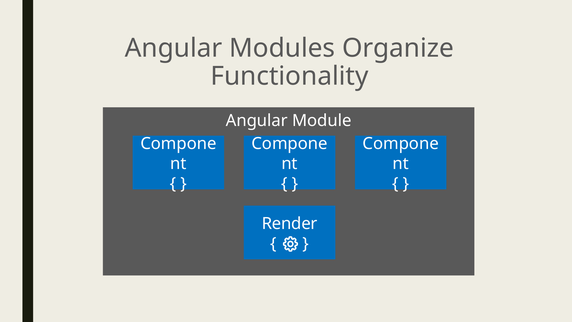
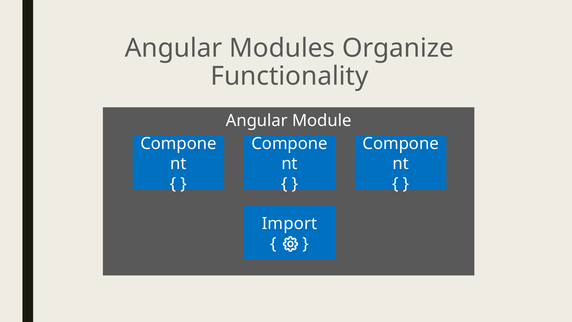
Render: Render -> Import
